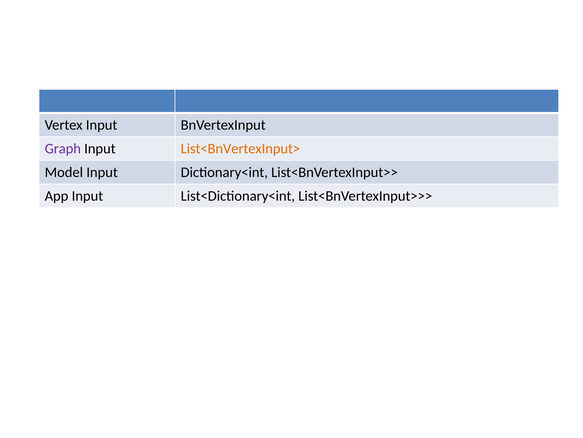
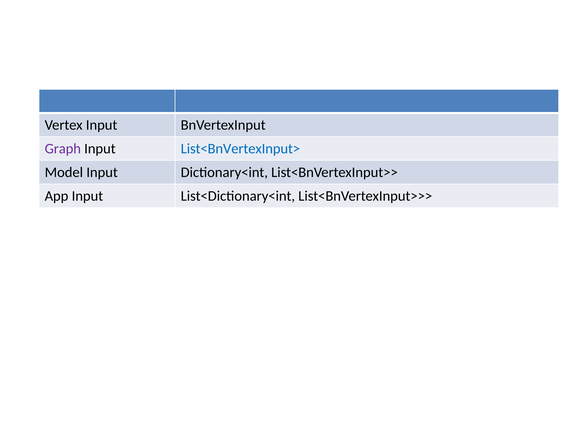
List<BnVertexInput> colour: orange -> blue
